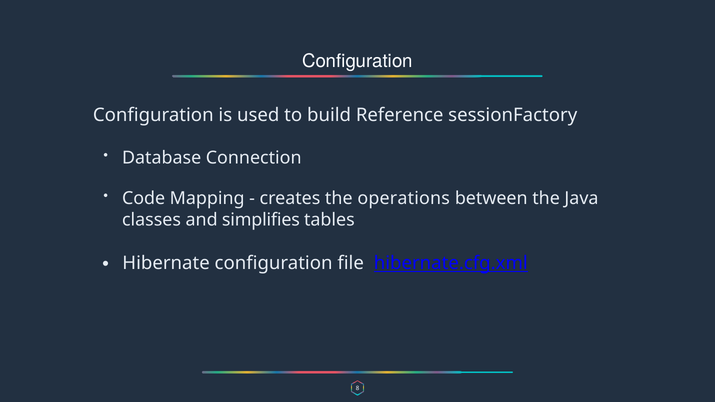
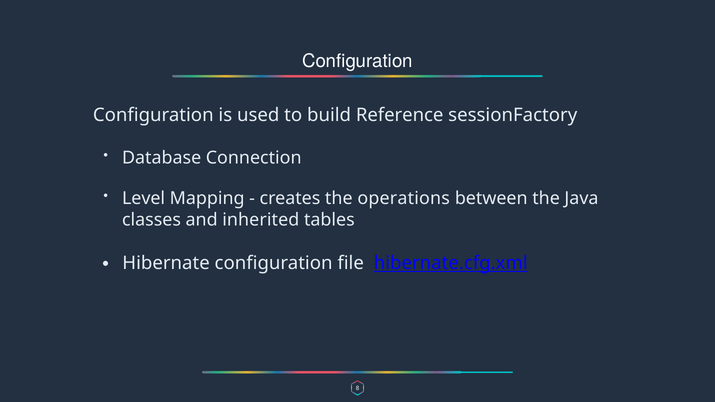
Code: Code -> Level
simplifies: simplifies -> inherited
